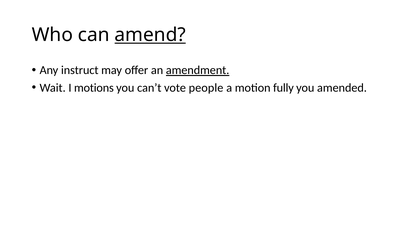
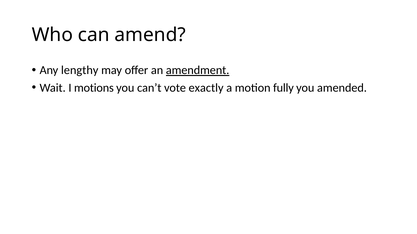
amend underline: present -> none
instruct: instruct -> lengthy
people: people -> exactly
